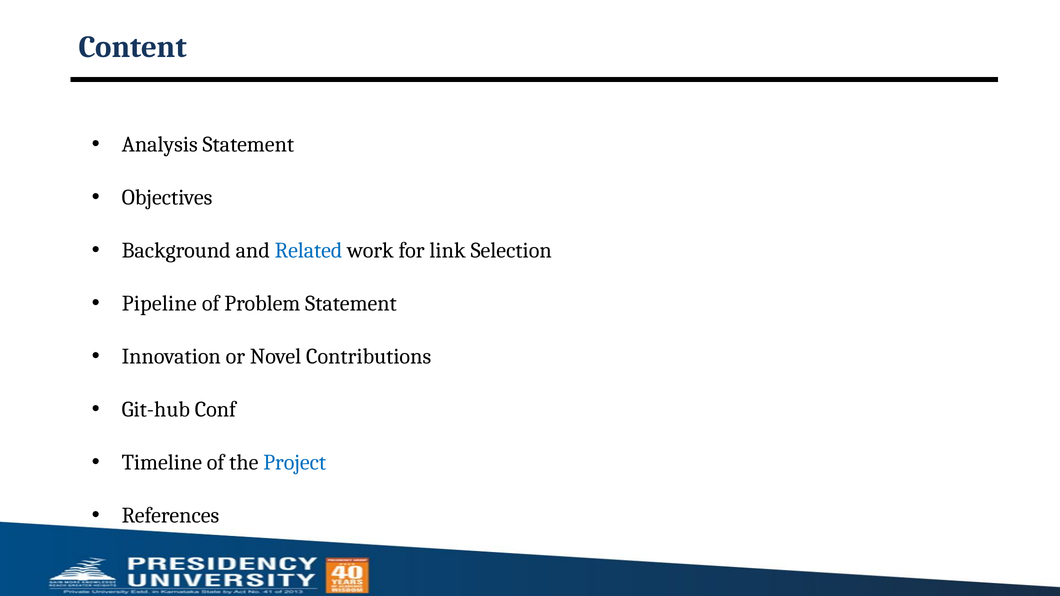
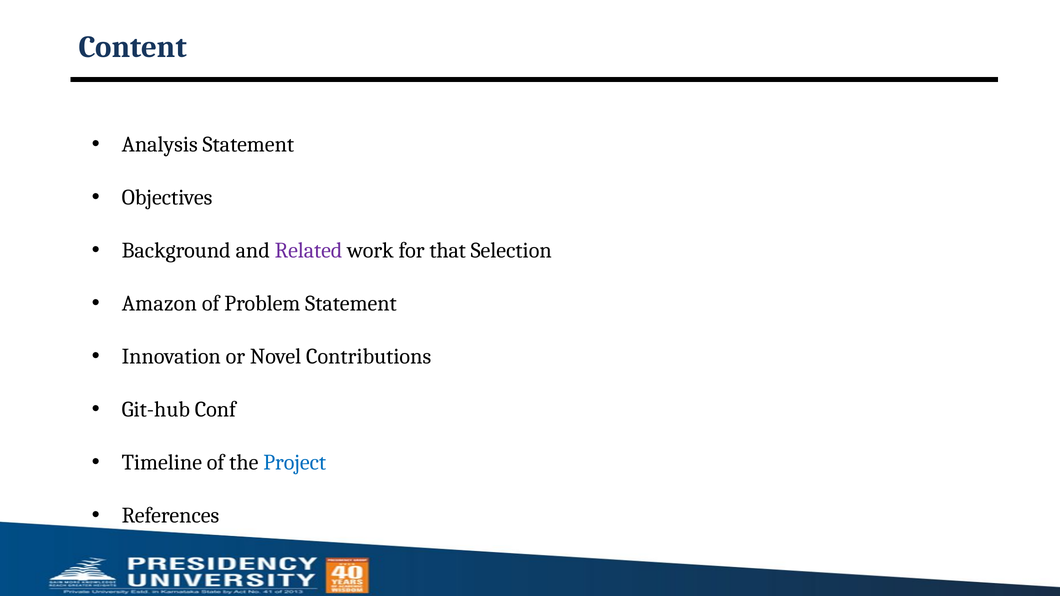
Related colour: blue -> purple
link: link -> that
Pipeline: Pipeline -> Amazon
